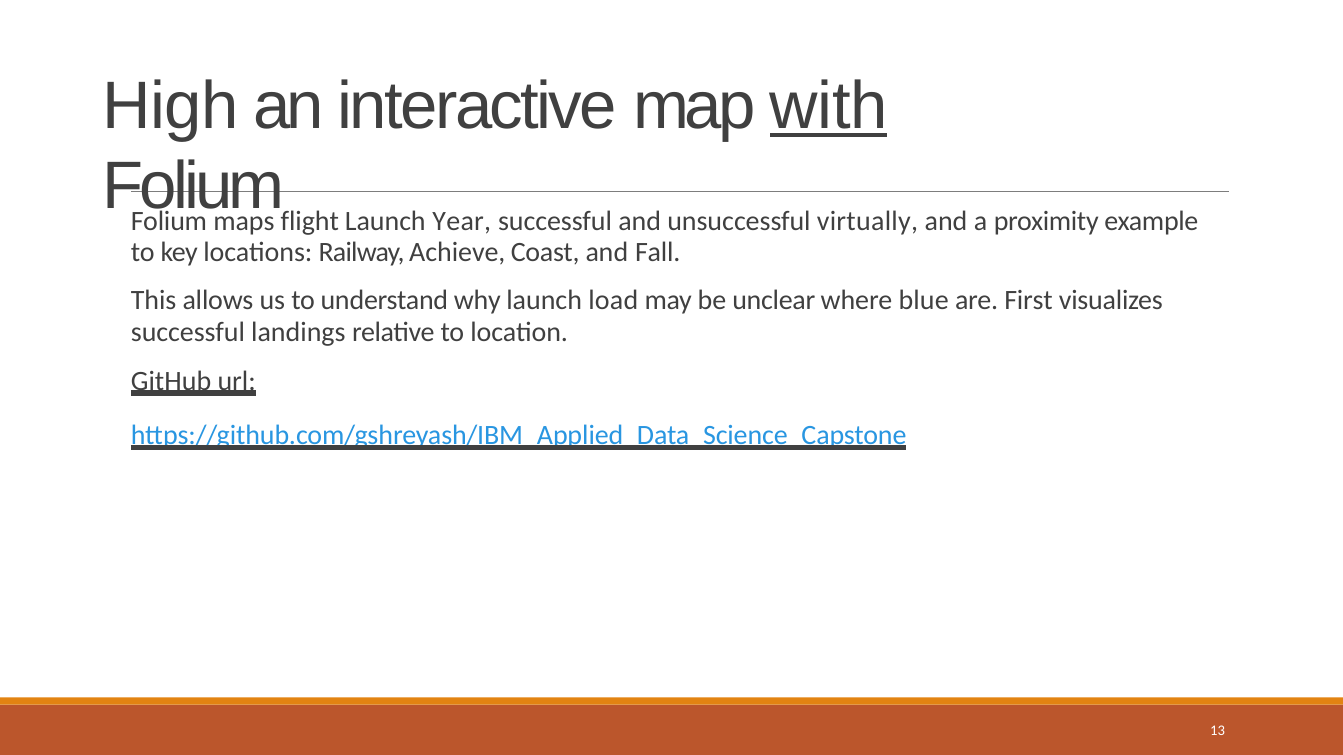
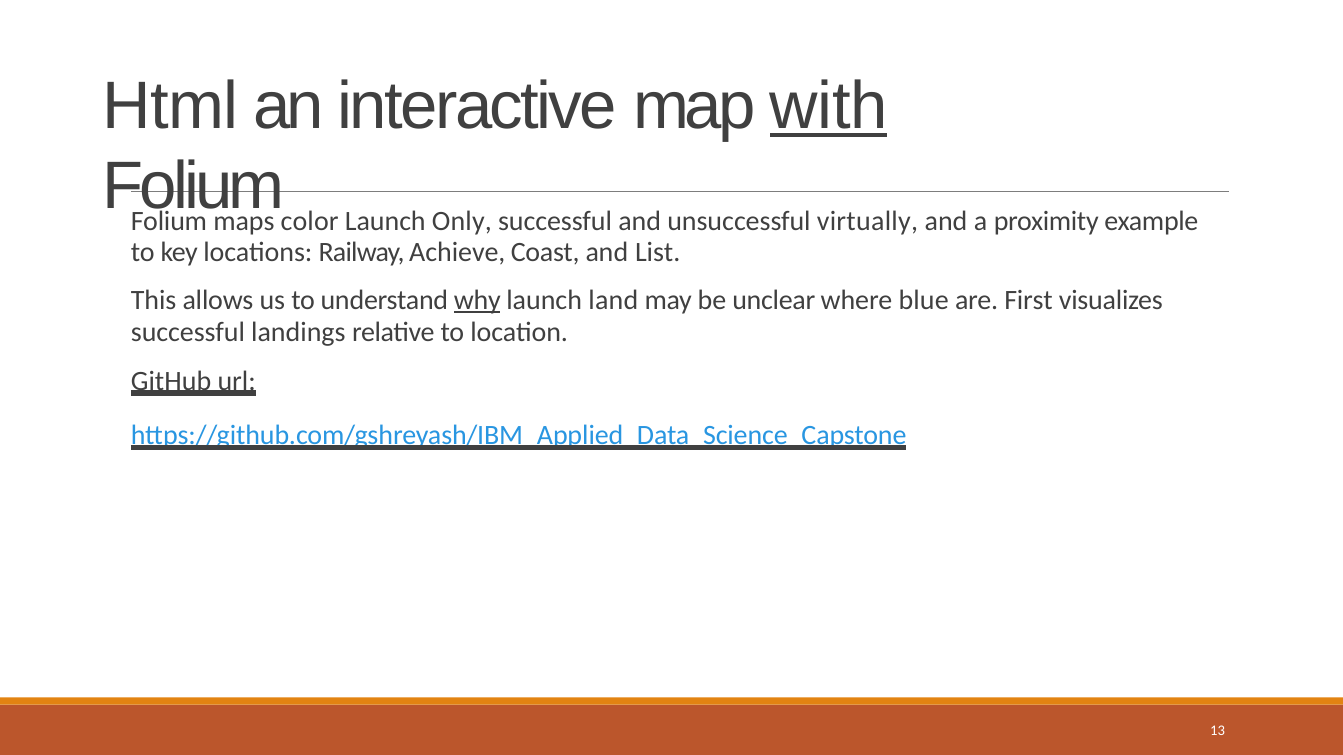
High: High -> Html
flight: flight -> color
Year: Year -> Only
Fall: Fall -> List
why underline: none -> present
load: load -> land
